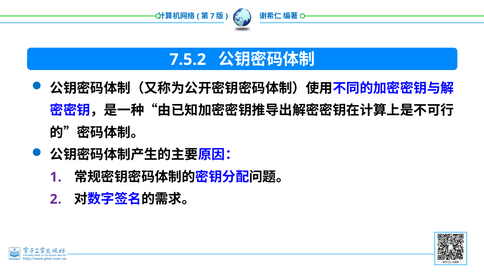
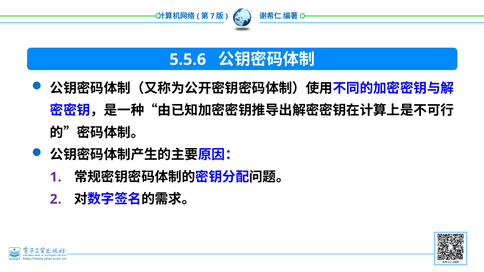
7.5.2: 7.5.2 -> 5.5.6
